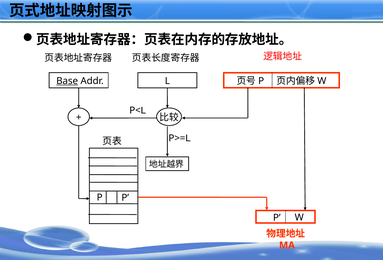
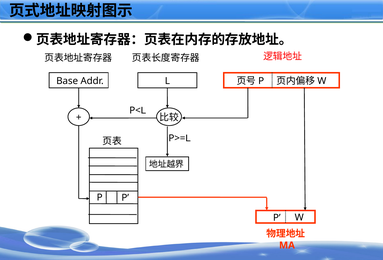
Base underline: present -> none
